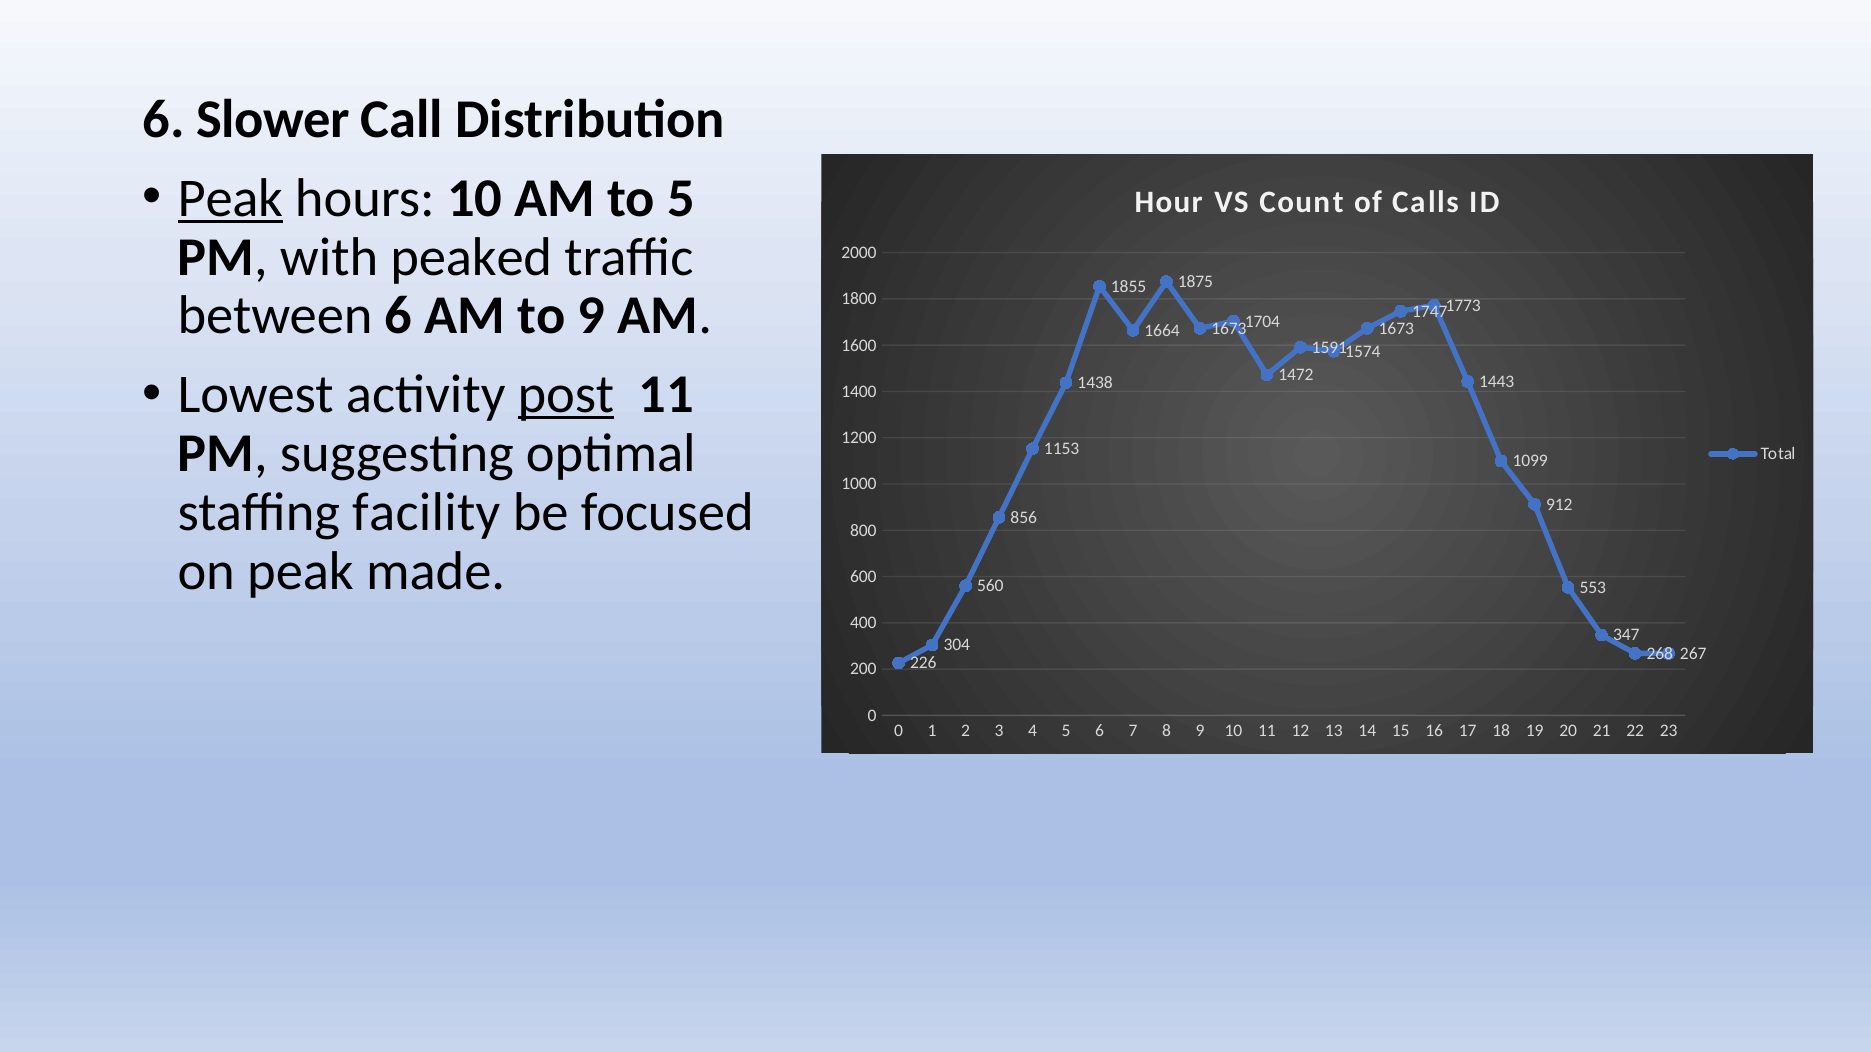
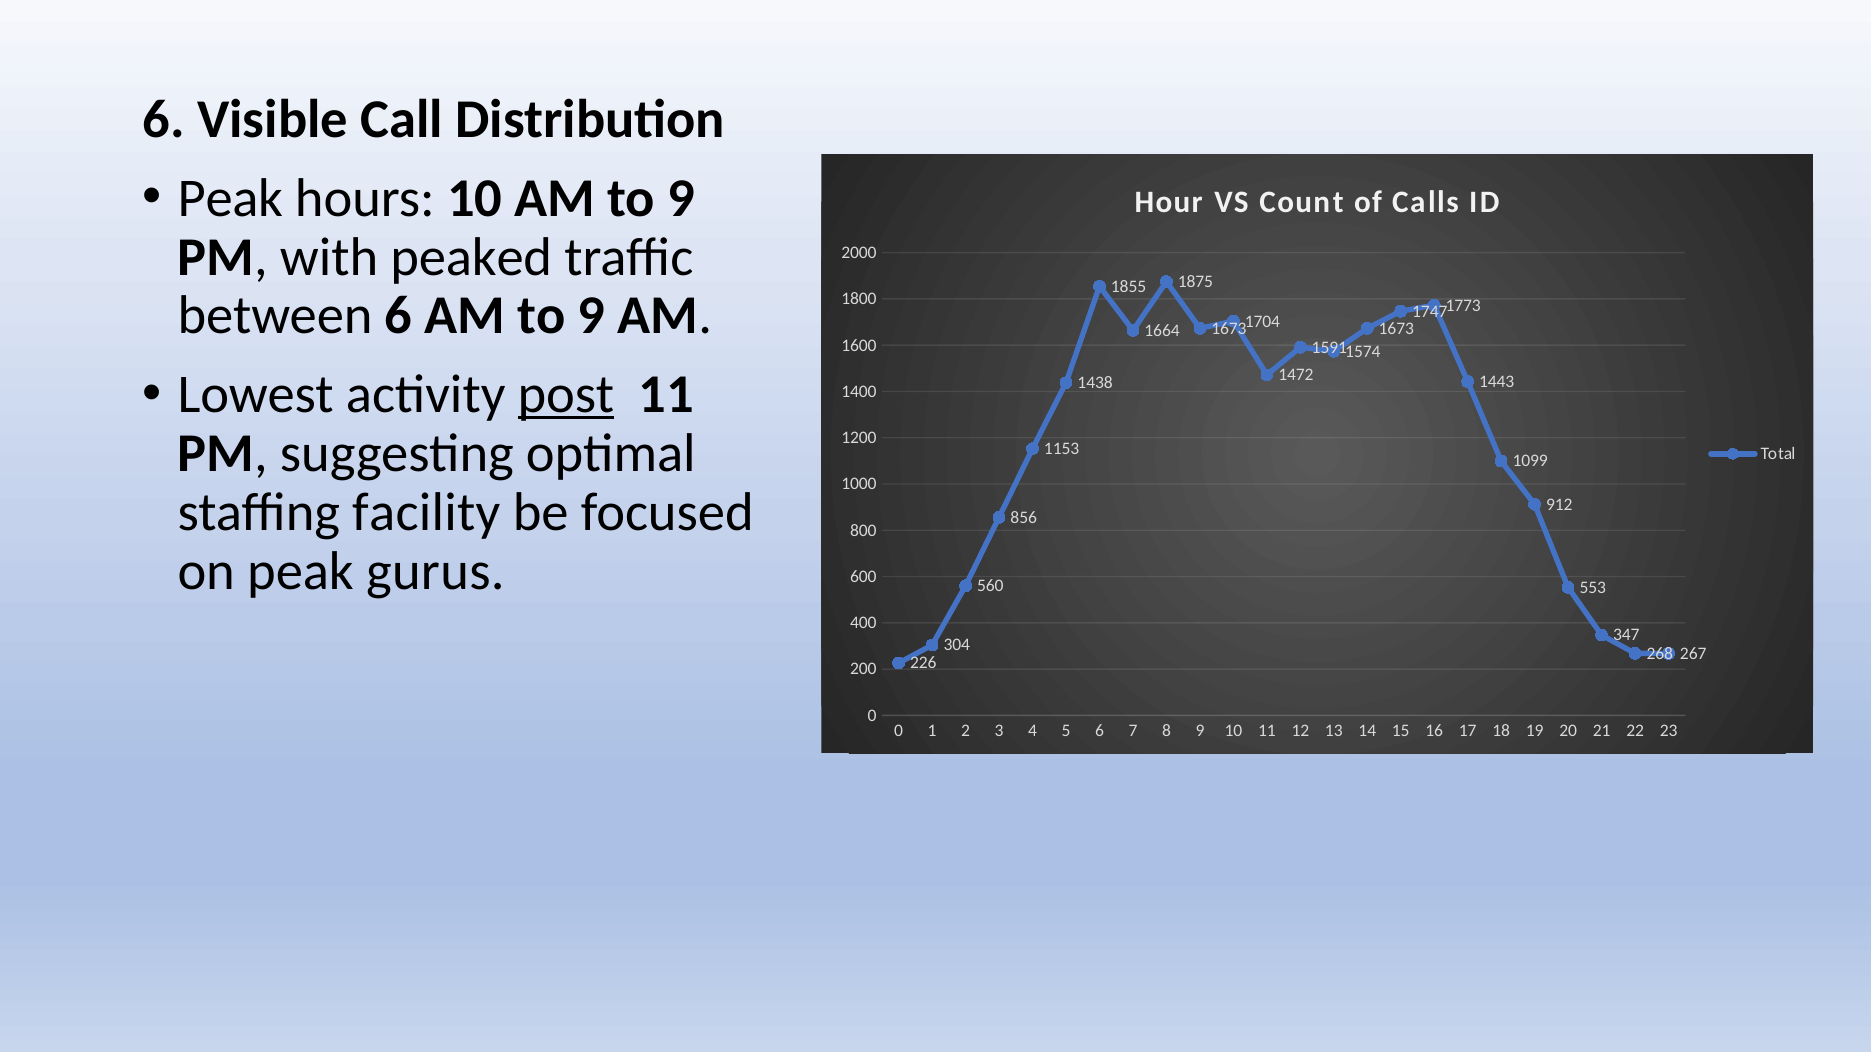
Slower: Slower -> Visible
Peak at (230, 198) underline: present -> none
10 AM to 5: 5 -> 9
made: made -> gurus
